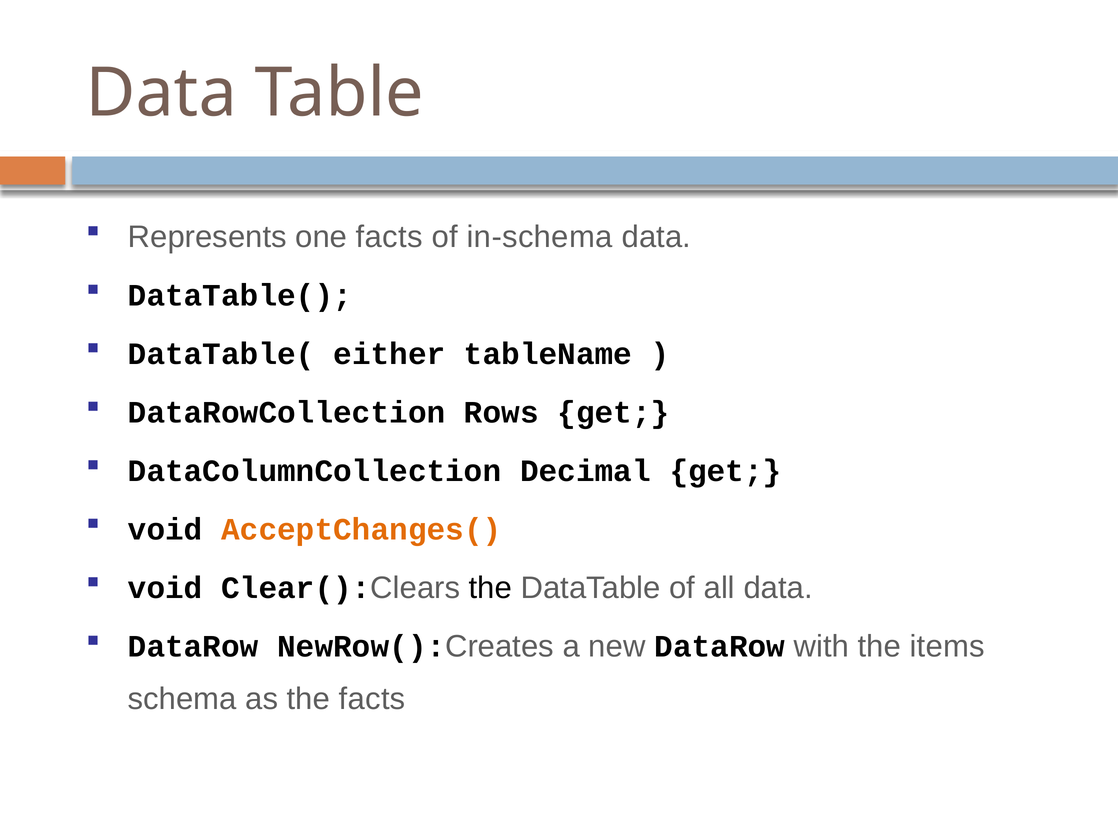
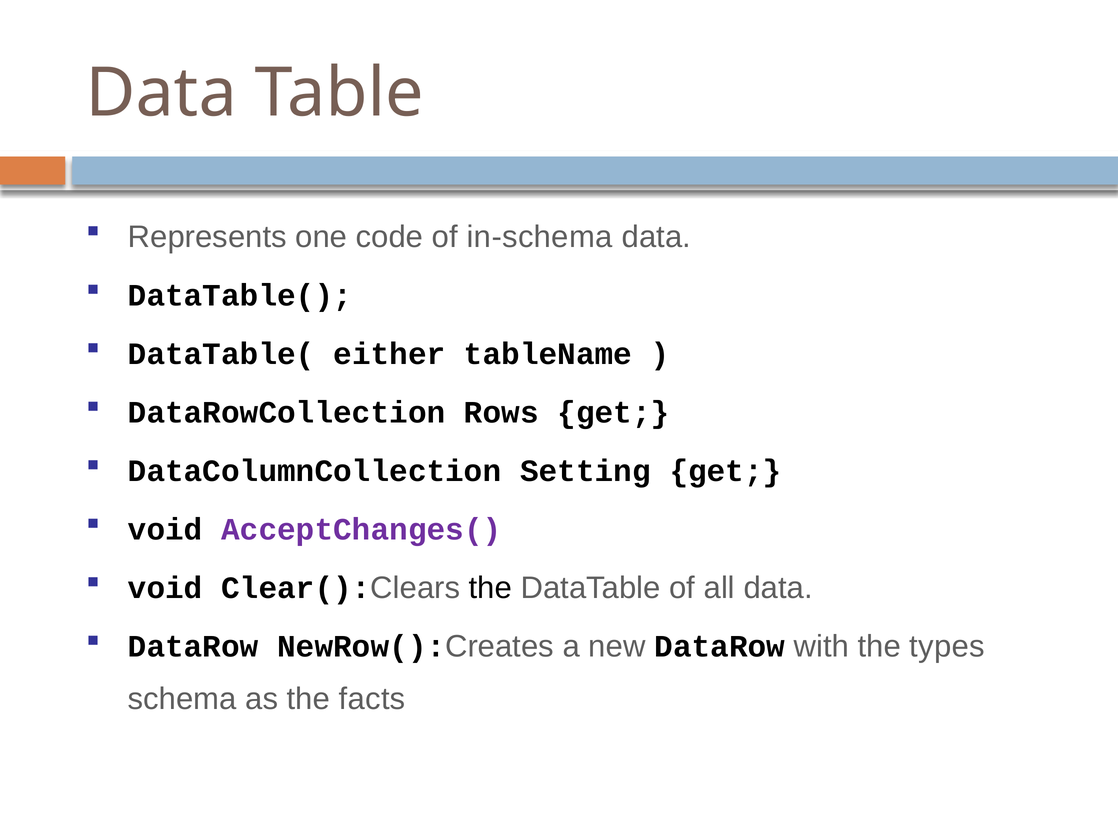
one facts: facts -> code
Decimal: Decimal -> Setting
AcceptChanges( colour: orange -> purple
items: items -> types
